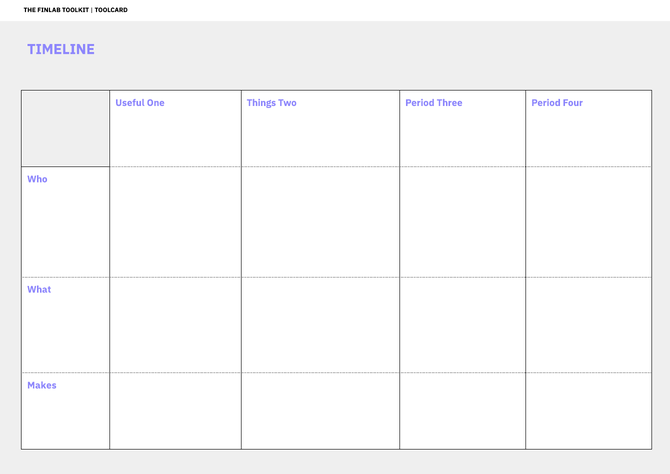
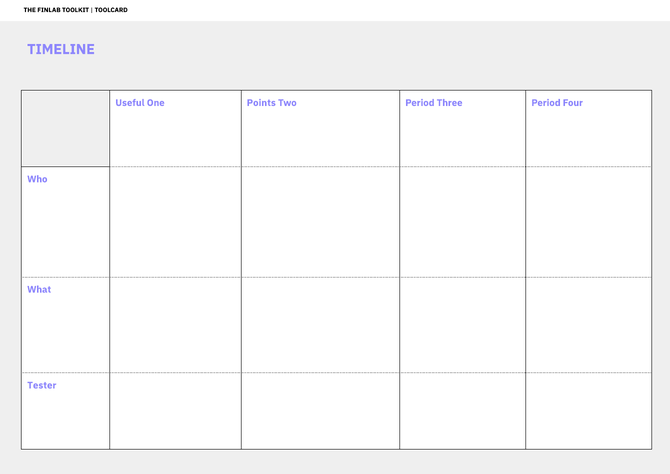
Things: Things -> Points
Makes: Makes -> Tester
